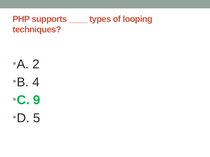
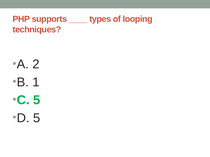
4: 4 -> 1
C 9: 9 -> 5
